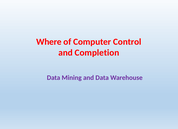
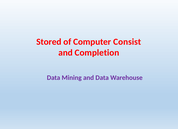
Where: Where -> Stored
Control: Control -> Consist
